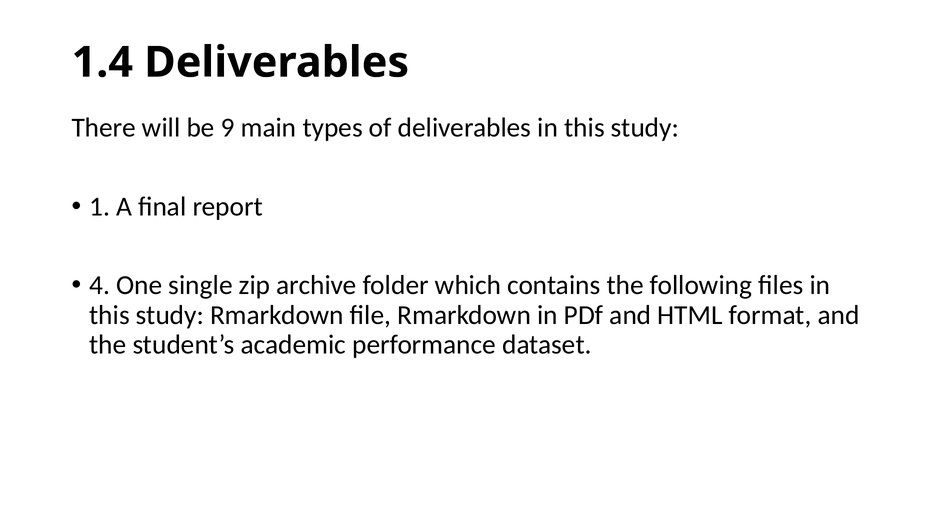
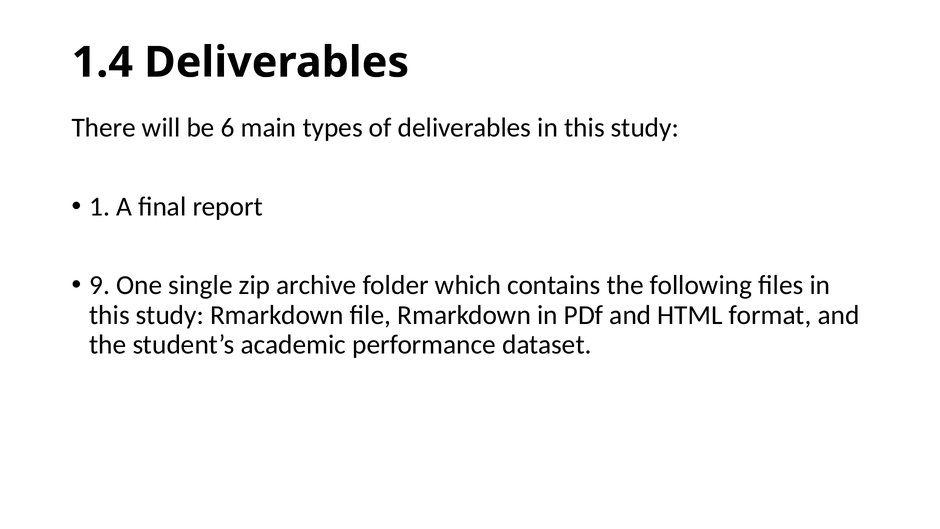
9: 9 -> 6
4: 4 -> 9
